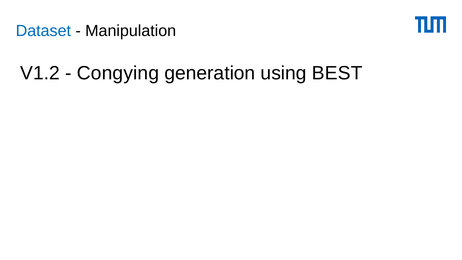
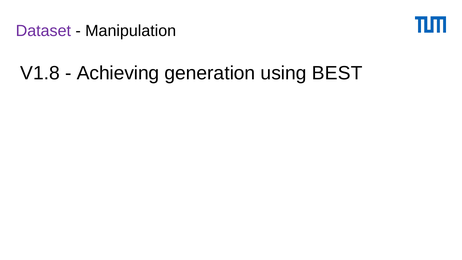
Dataset colour: blue -> purple
V1.2: V1.2 -> V1.8
Congying: Congying -> Achieving
